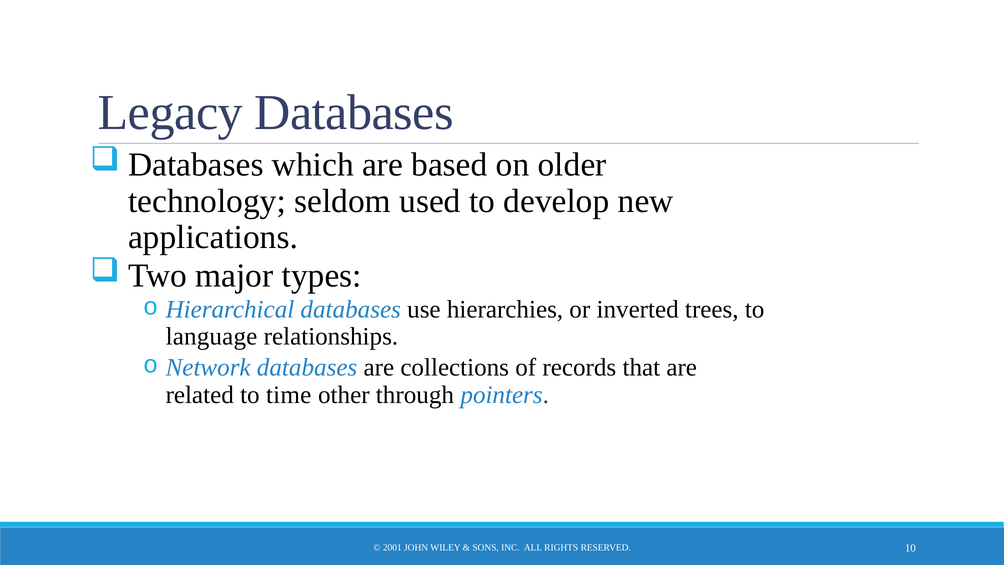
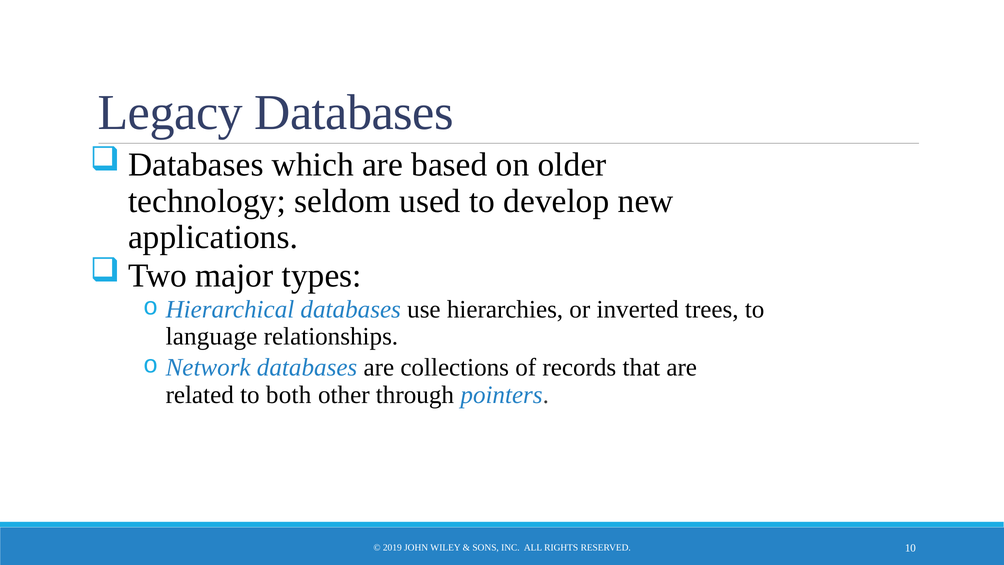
time: time -> both
2001: 2001 -> 2019
